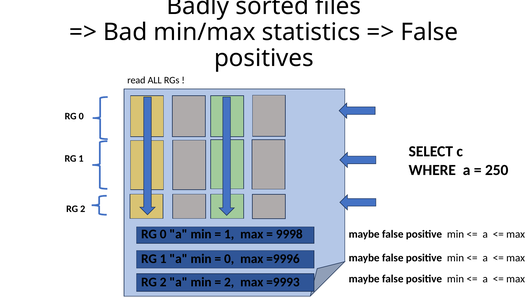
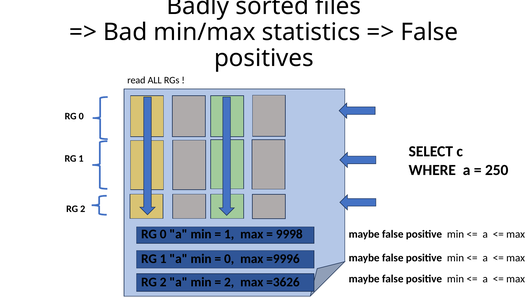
=9993: =9993 -> =3626
